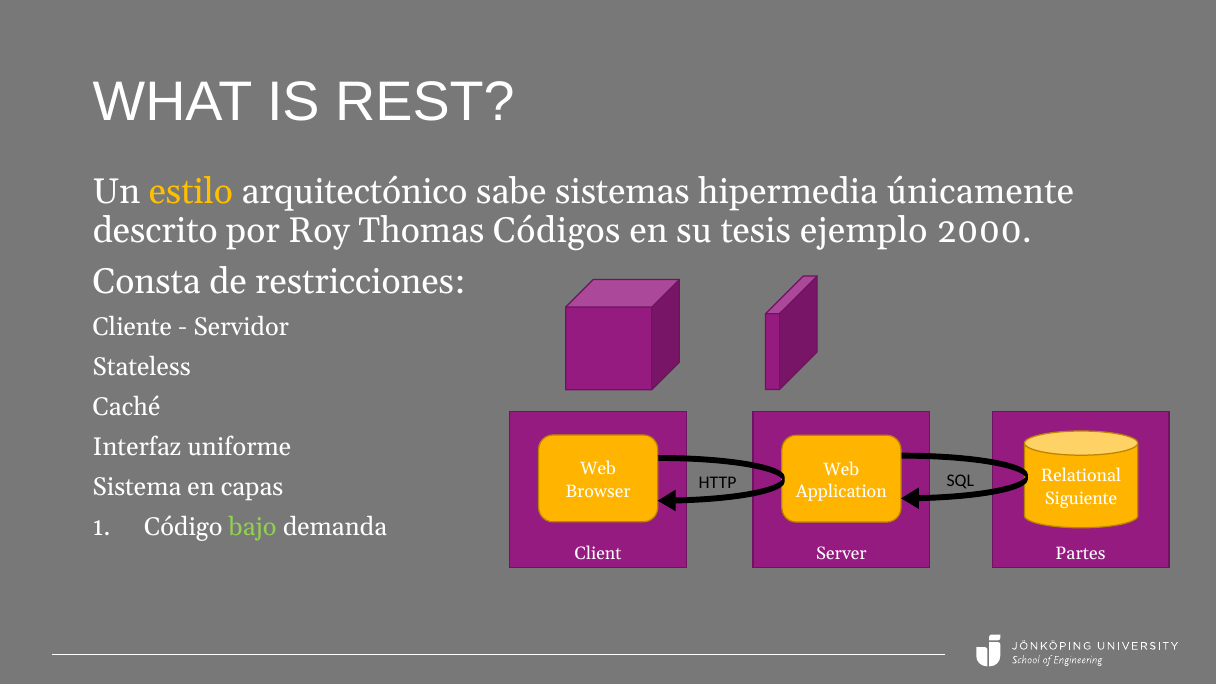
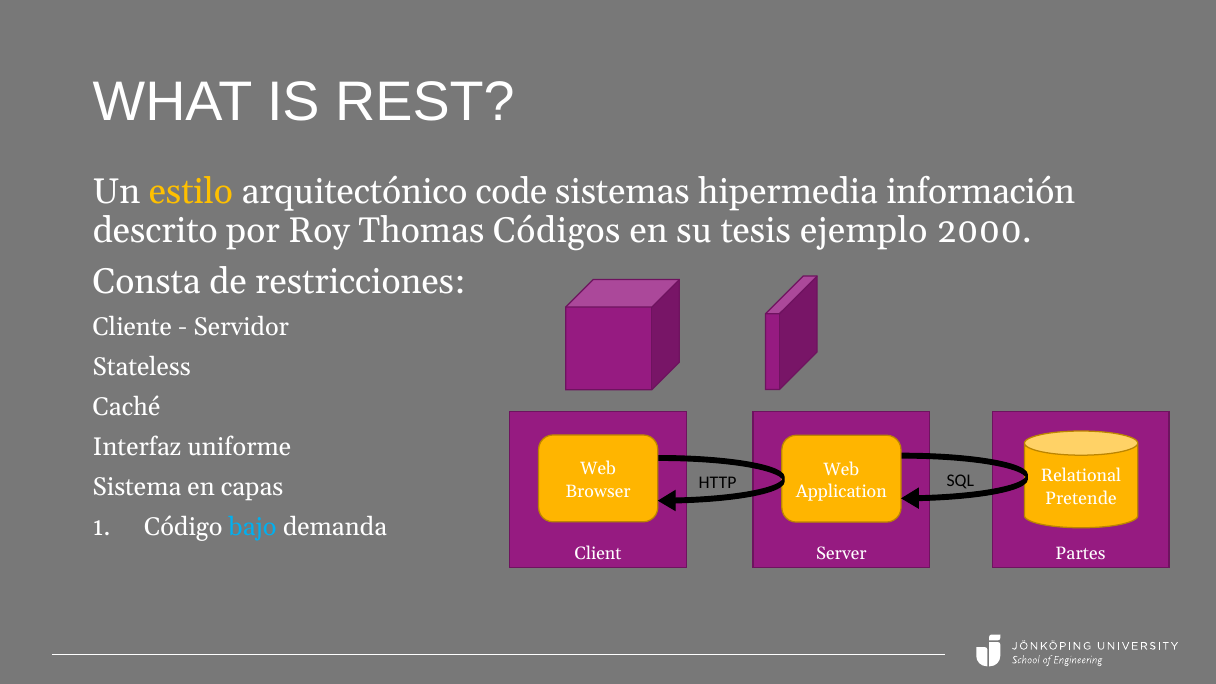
sabe: sabe -> code
únicamente: únicamente -> información
Siguiente: Siguiente -> Pretende
bajo colour: light green -> light blue
